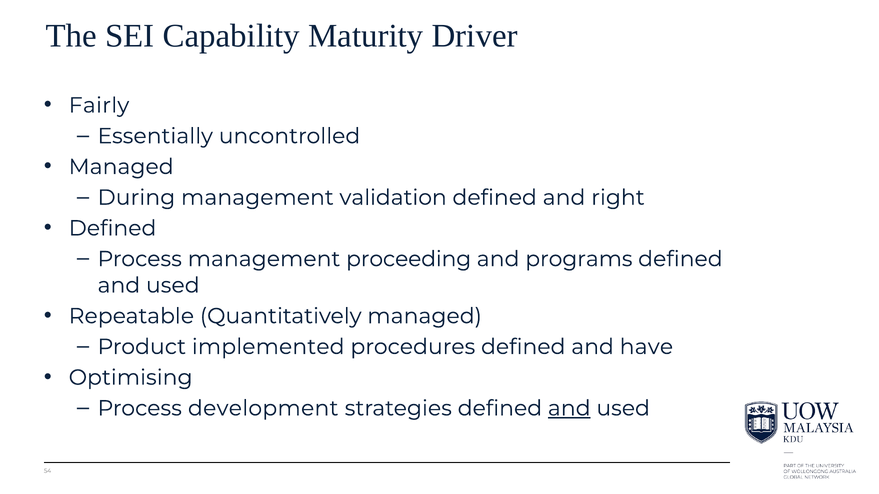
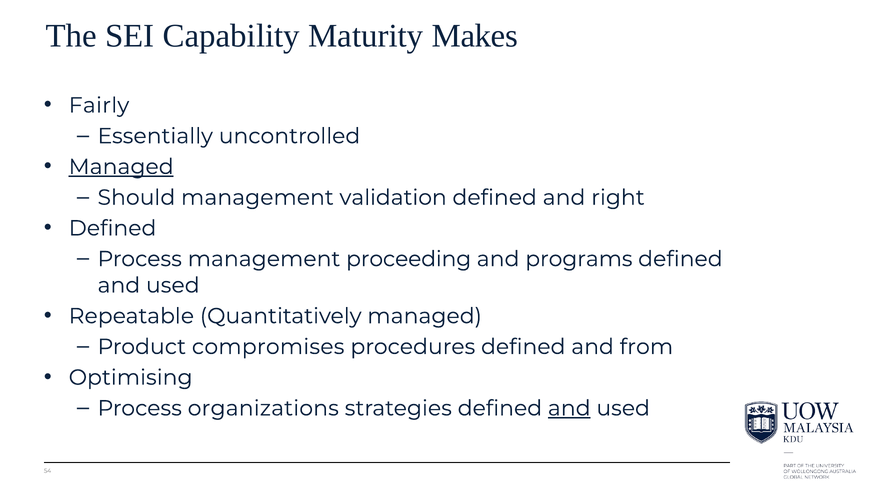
Driver: Driver -> Makes
Managed at (121, 167) underline: none -> present
During: During -> Should
implemented: implemented -> compromises
have: have -> from
development: development -> organizations
